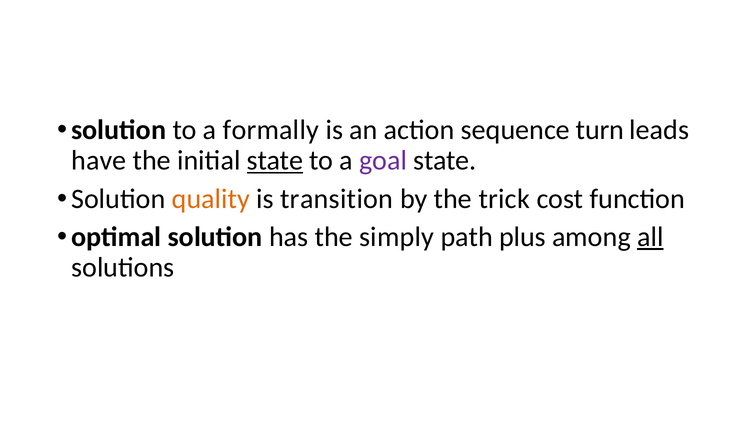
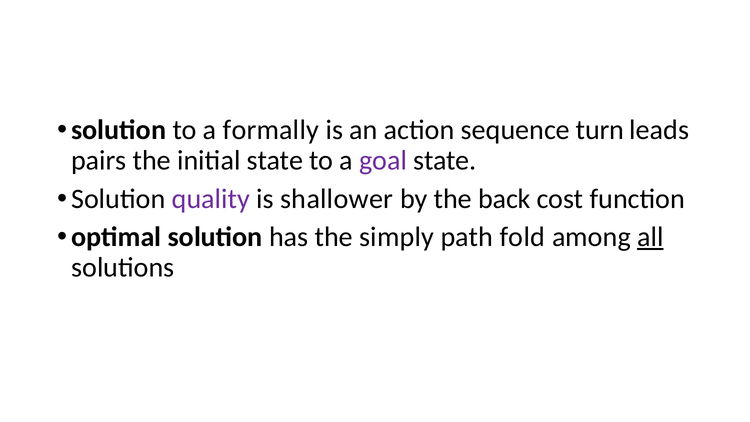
have: have -> pairs
state at (275, 161) underline: present -> none
quality colour: orange -> purple
transition: transition -> shallower
trick: trick -> back
plus: plus -> fold
